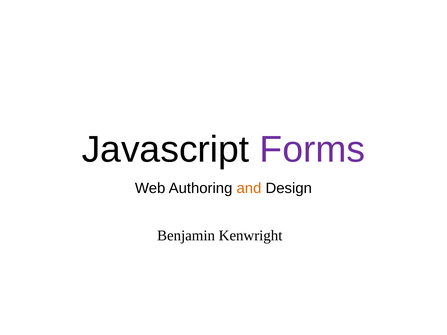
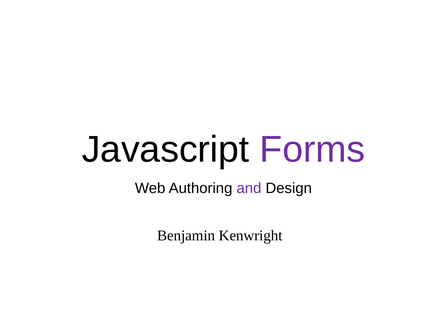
and colour: orange -> purple
